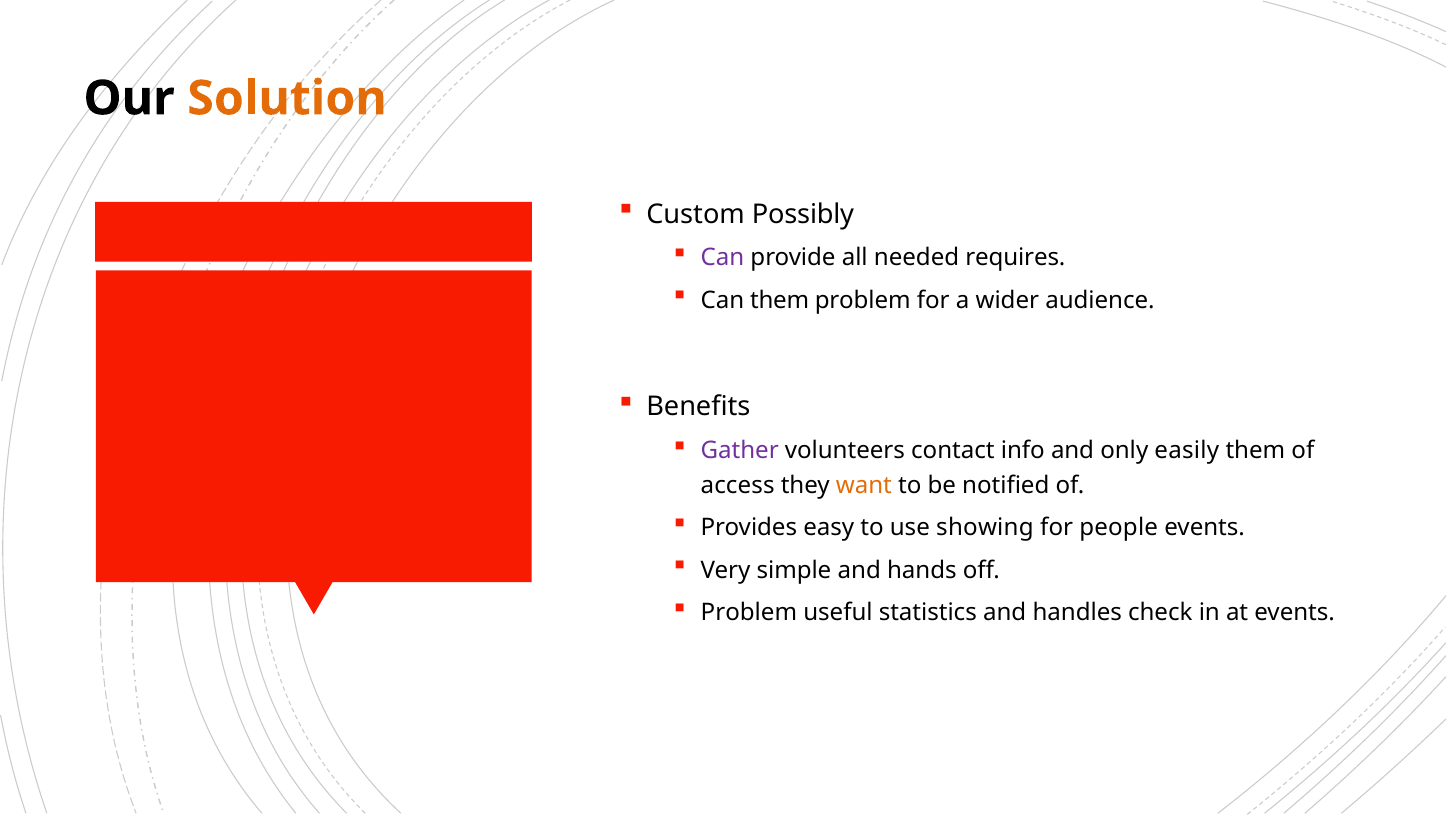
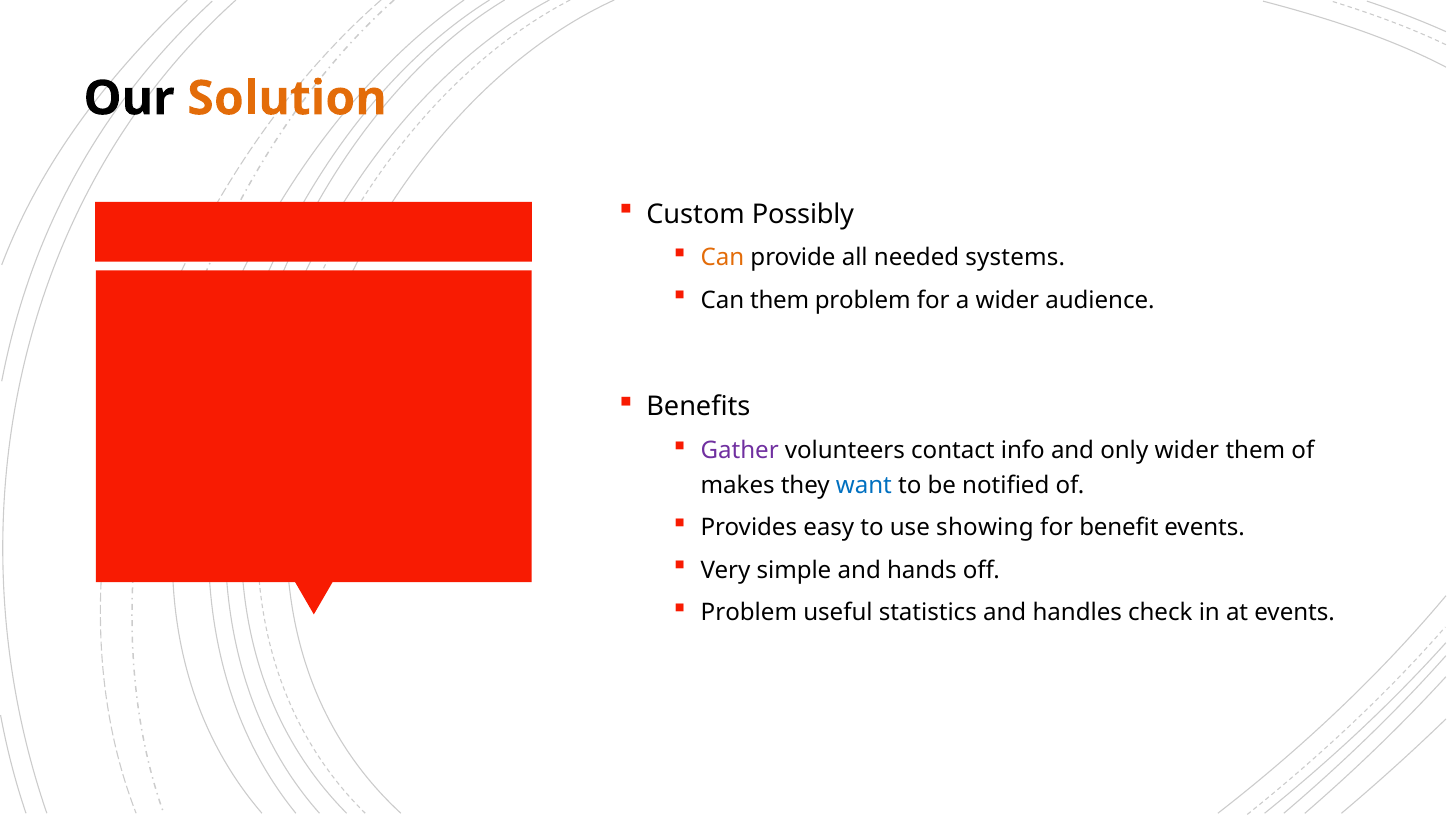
Can at (722, 258) colour: purple -> orange
requires: requires -> systems
only easily: easily -> wider
access: access -> makes
want colour: orange -> blue
people: people -> benefit
